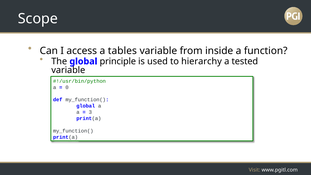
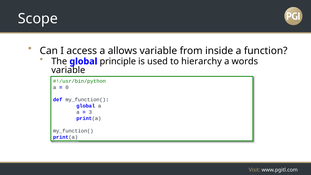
tables: tables -> allows
tested: tested -> words
